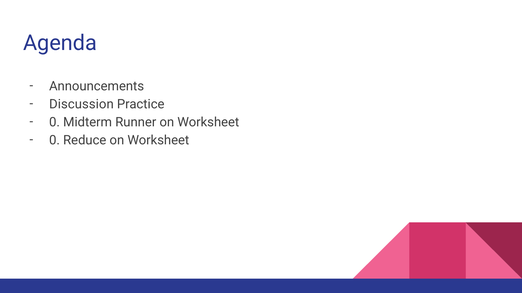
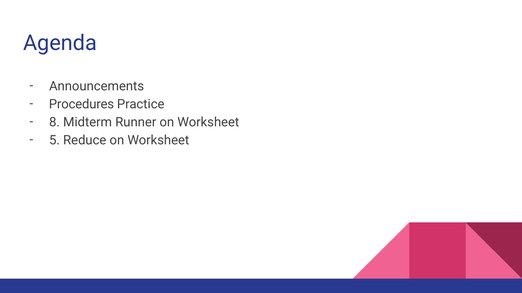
Discussion: Discussion -> Procedures
0 at (54, 123): 0 -> 8
0 at (54, 141): 0 -> 5
